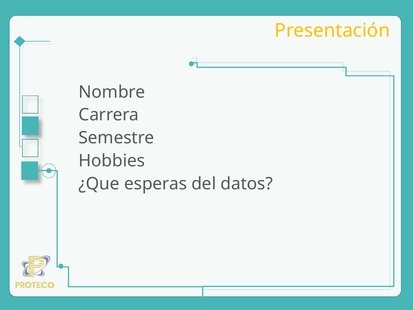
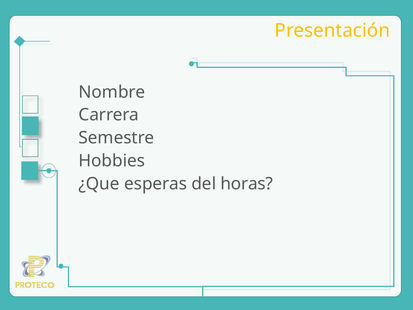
datos: datos -> horas
